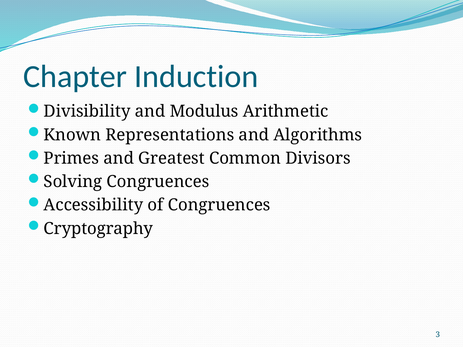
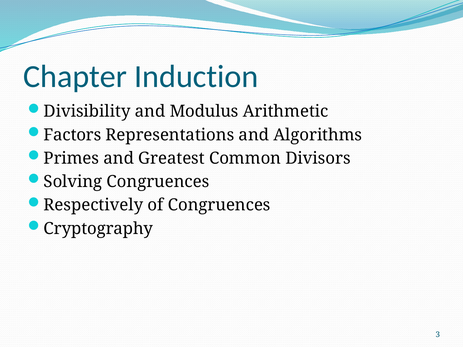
Known: Known -> Factors
Accessibility: Accessibility -> Respectively
